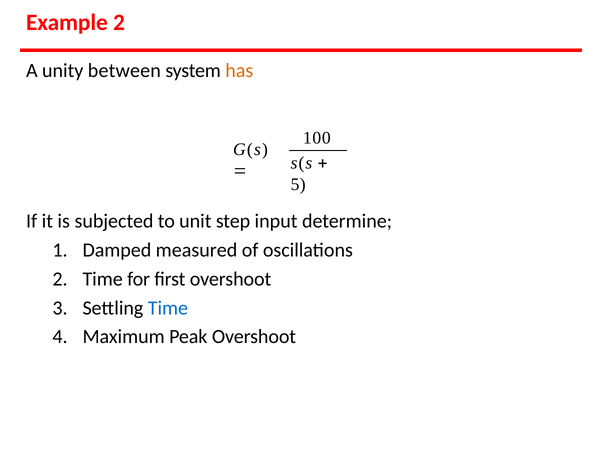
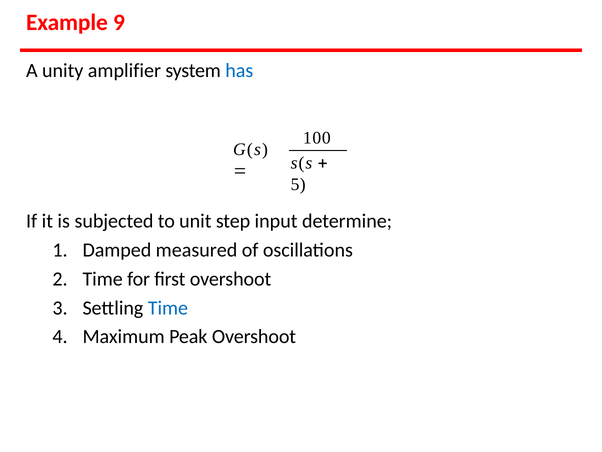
Example 2: 2 -> 9
between: between -> amplifier
has colour: orange -> blue
